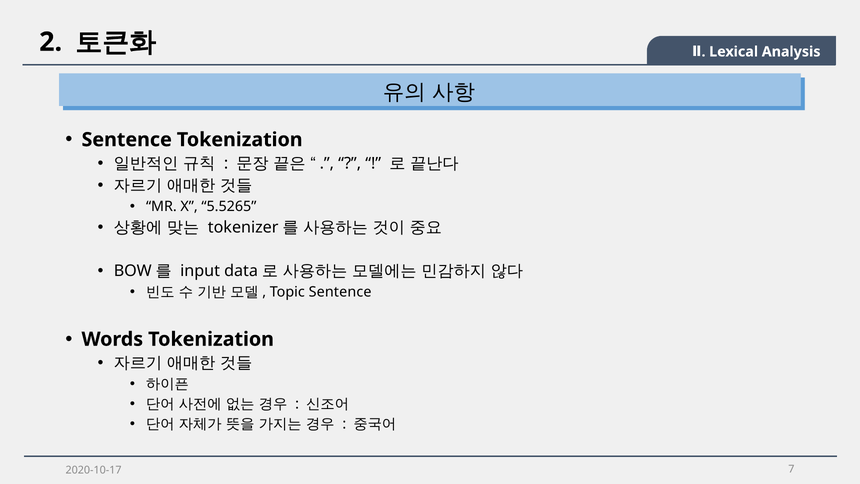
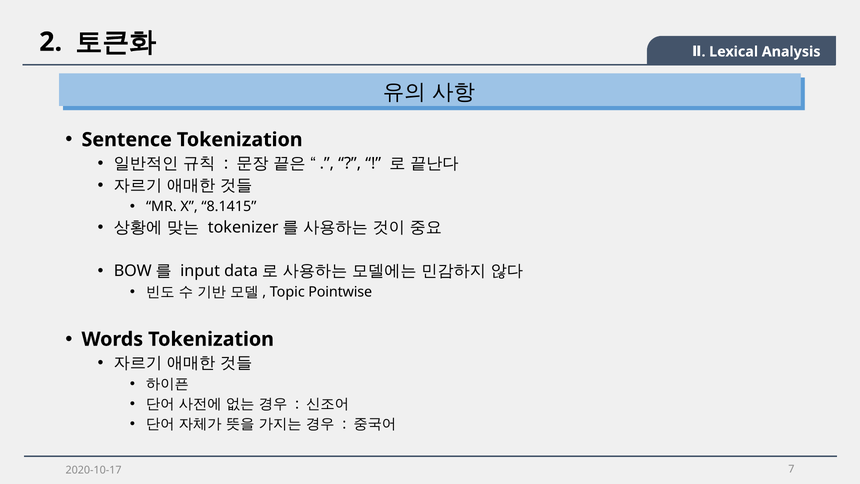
5.5265: 5.5265 -> 8.1415
Topic Sentence: Sentence -> Pointwise
